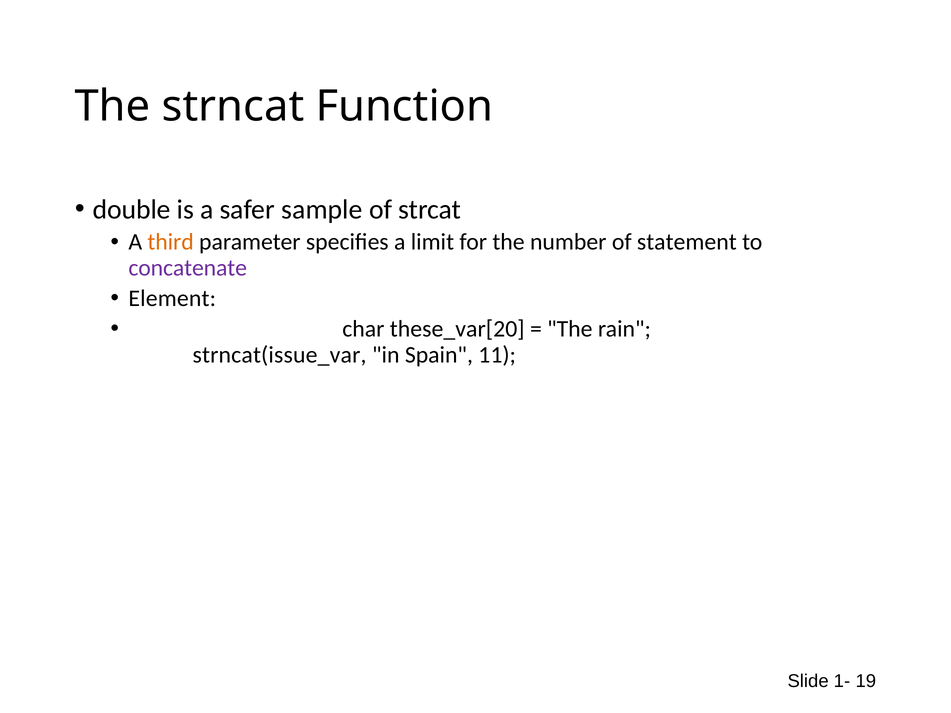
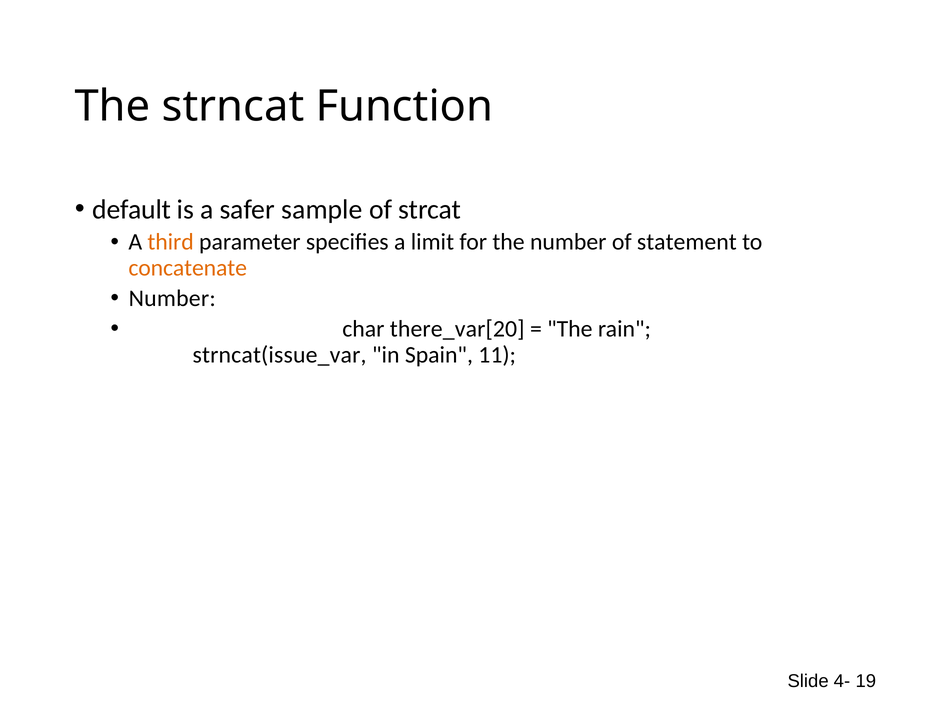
double: double -> default
concatenate colour: purple -> orange
Element at (172, 299): Element -> Number
these_var[20: these_var[20 -> there_var[20
1-: 1- -> 4-
